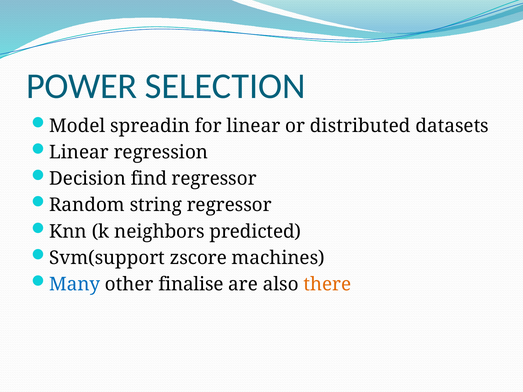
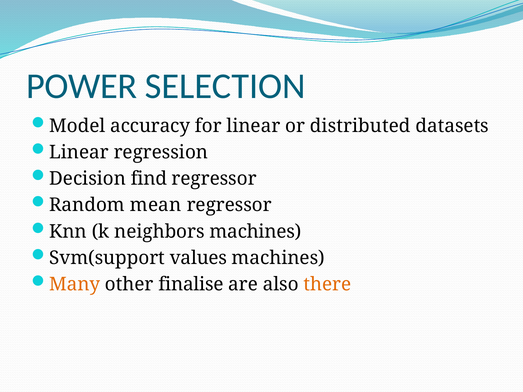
spreadin: spreadin -> accuracy
string: string -> mean
neighbors predicted: predicted -> machines
zscore: zscore -> values
Many colour: blue -> orange
